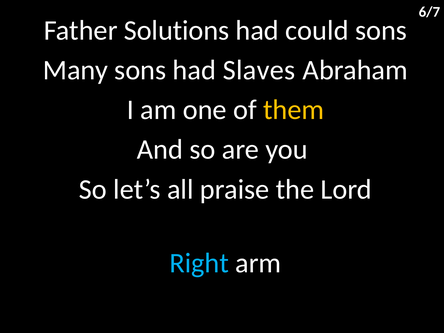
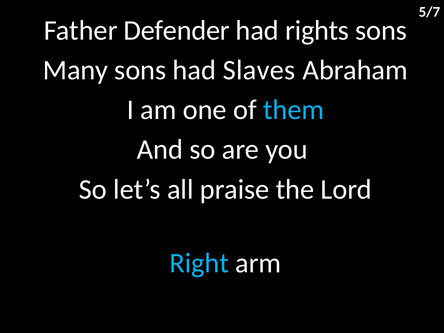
6/7: 6/7 -> 5/7
Solutions: Solutions -> Defender
could: could -> rights
them colour: yellow -> light blue
